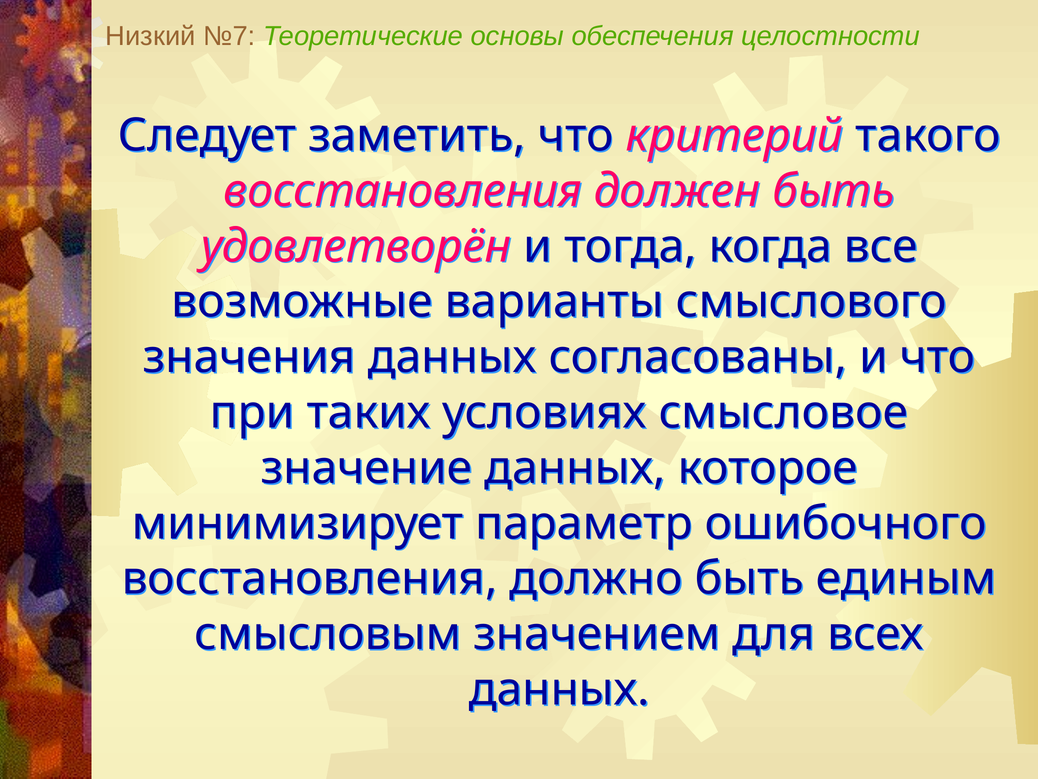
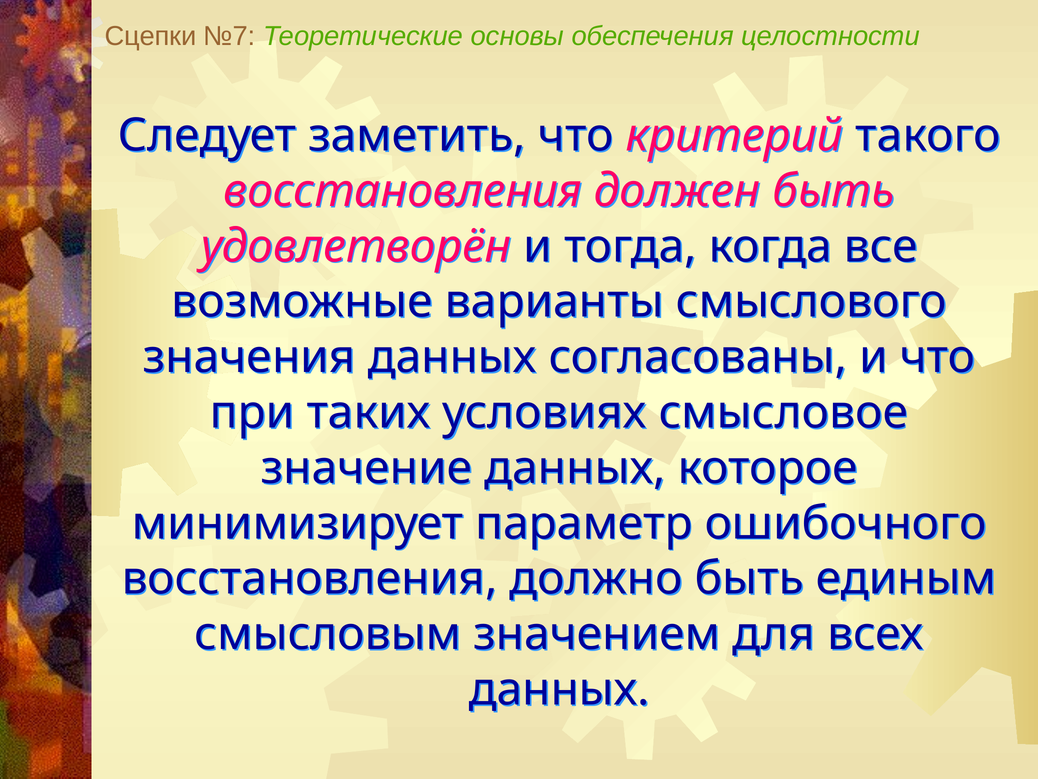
Низкий: Низкий -> Сцепки
